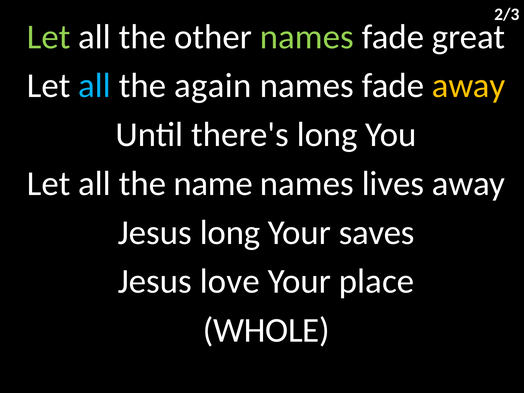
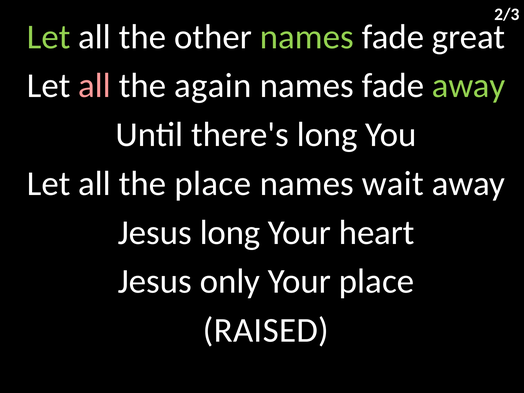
all at (95, 86) colour: light blue -> pink
away at (469, 86) colour: yellow -> light green
the name: name -> place
lives: lives -> wait
saves: saves -> heart
love: love -> only
WHOLE: WHOLE -> RAISED
